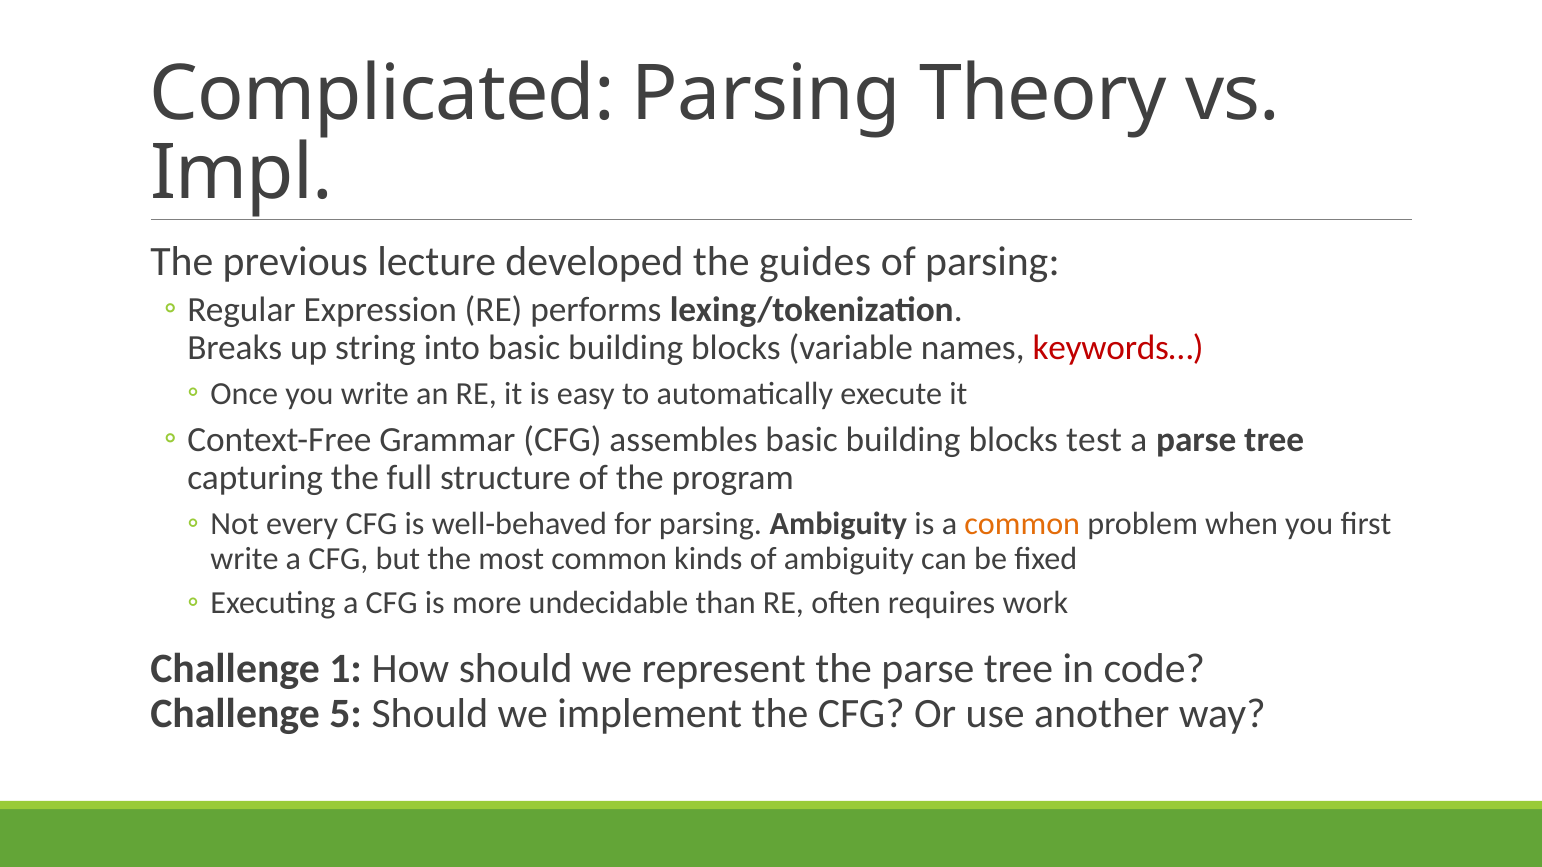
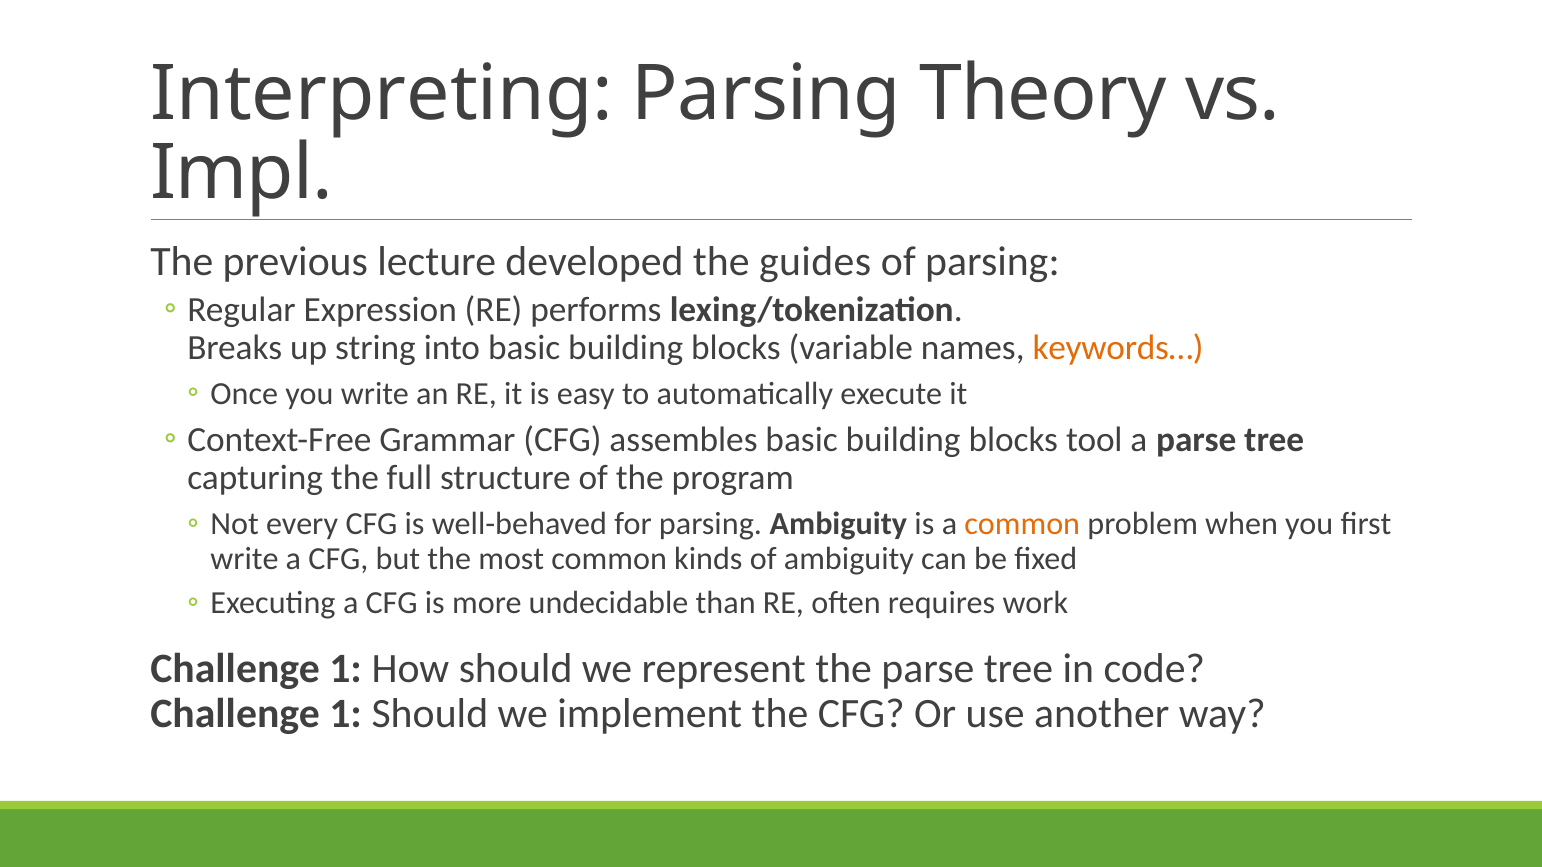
Complicated: Complicated -> Interpreting
keywords… colour: red -> orange
test: test -> tool
5 at (346, 714): 5 -> 1
